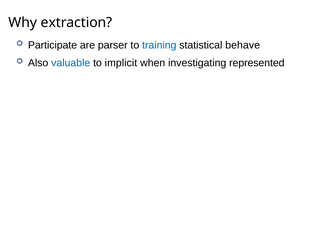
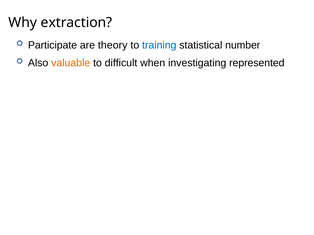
parser: parser -> theory
behave: behave -> number
valuable colour: blue -> orange
implicit: implicit -> difficult
